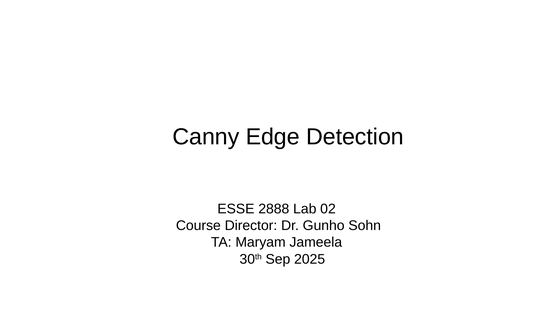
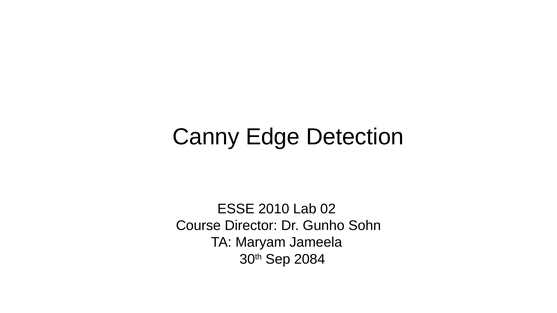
2888: 2888 -> 2010
2025: 2025 -> 2084
